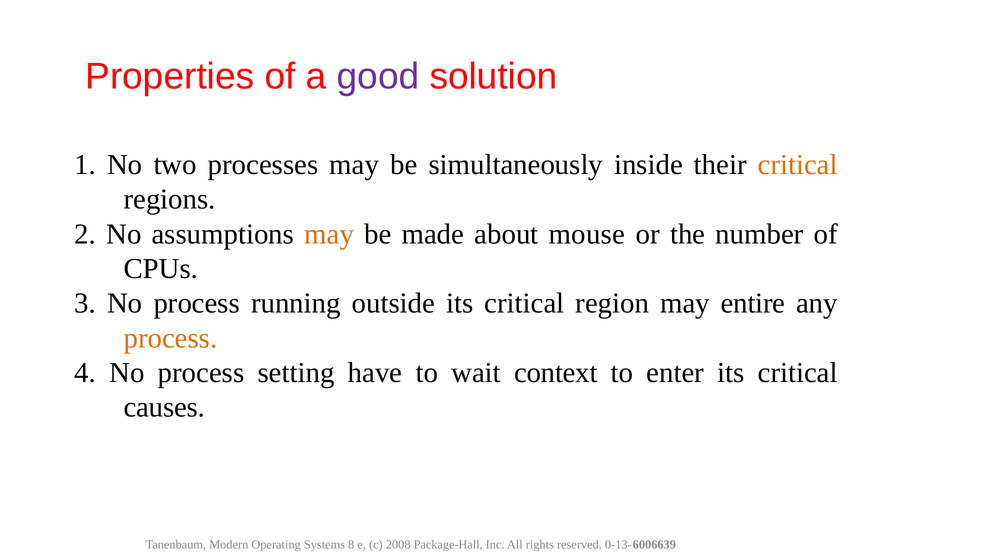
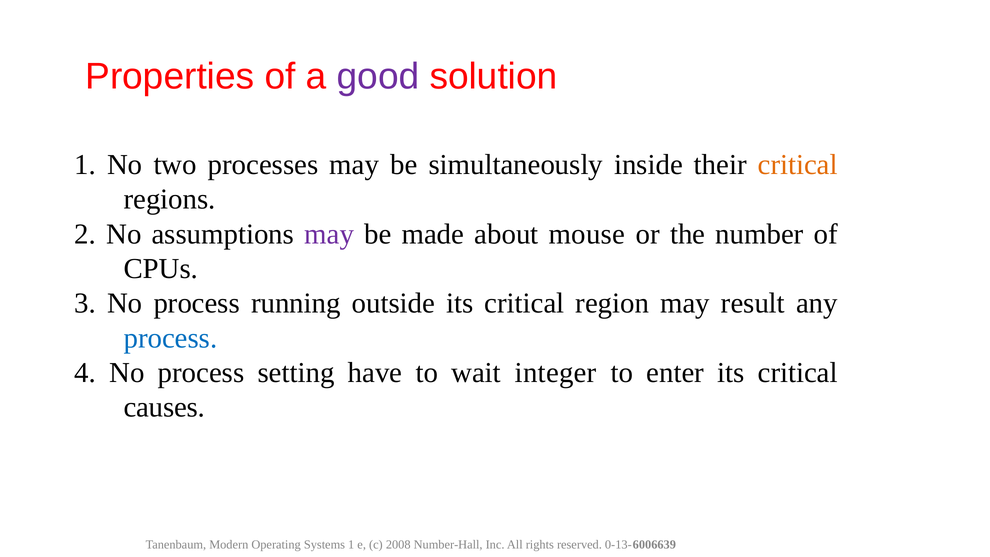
may at (329, 234) colour: orange -> purple
entire: entire -> result
process at (171, 338) colour: orange -> blue
context: context -> integer
Systems 8: 8 -> 1
Package-Hall: Package-Hall -> Number-Hall
